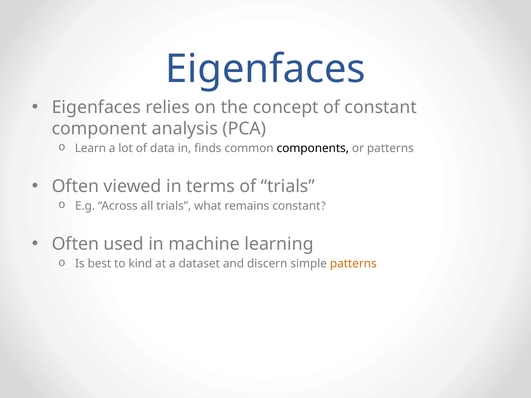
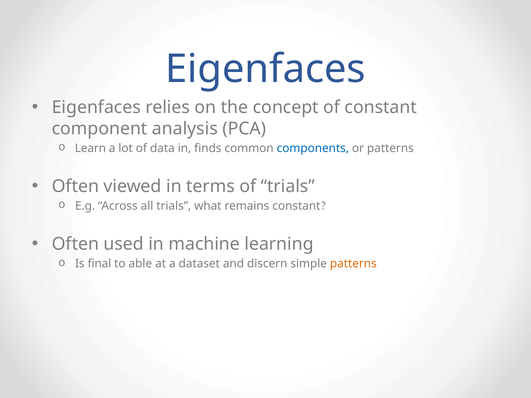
components colour: black -> blue
best: best -> final
kind: kind -> able
